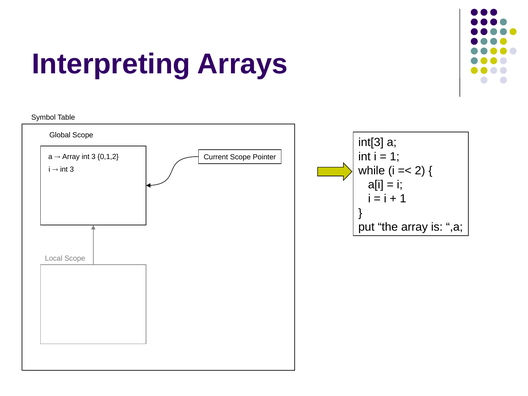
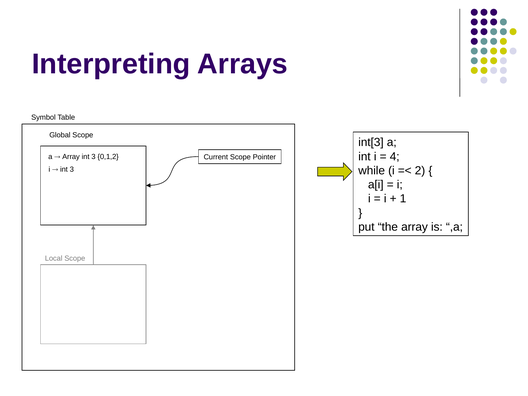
1 at (395, 157): 1 -> 4
